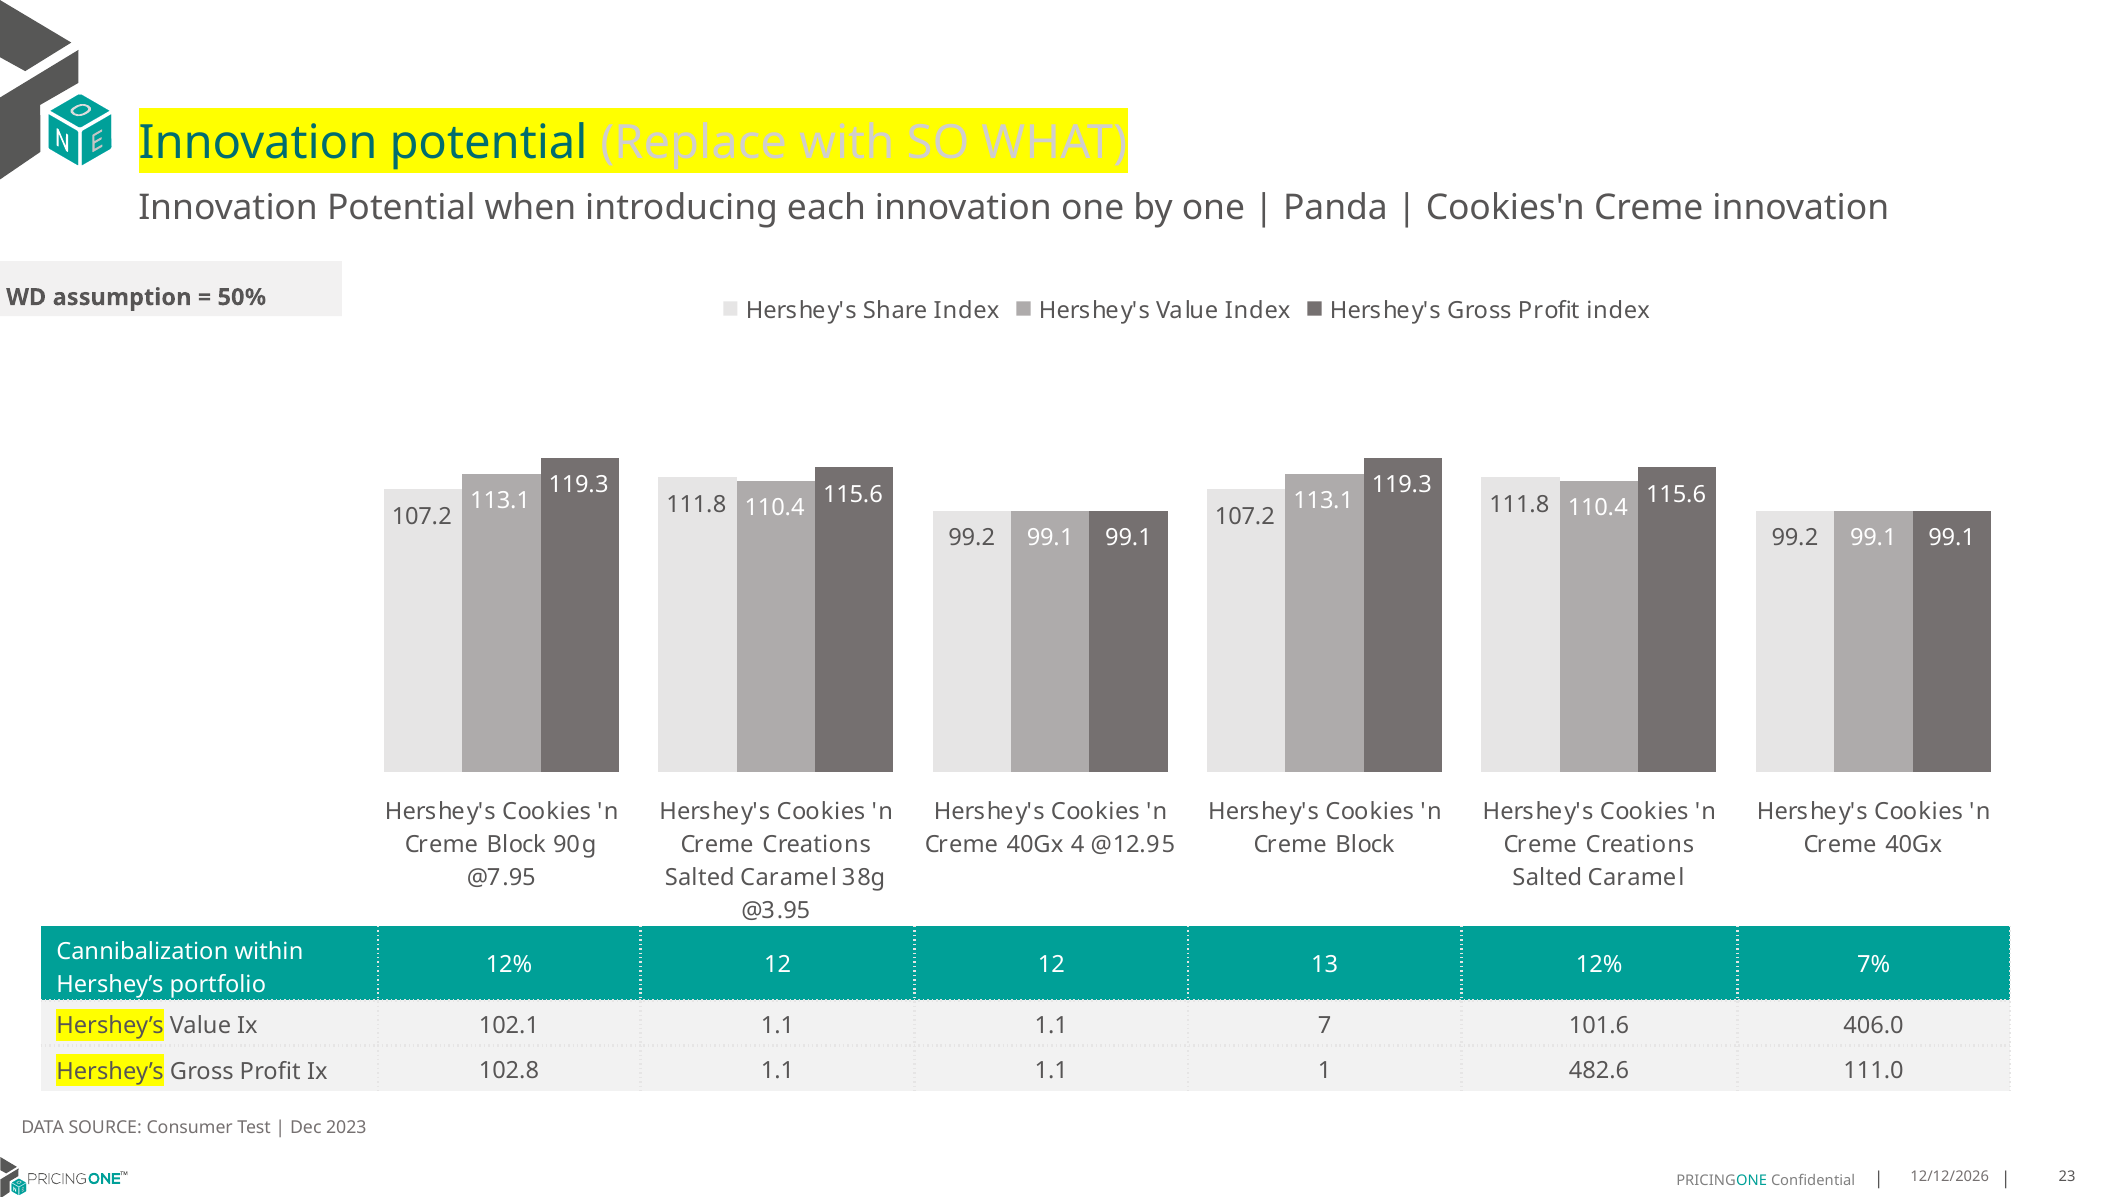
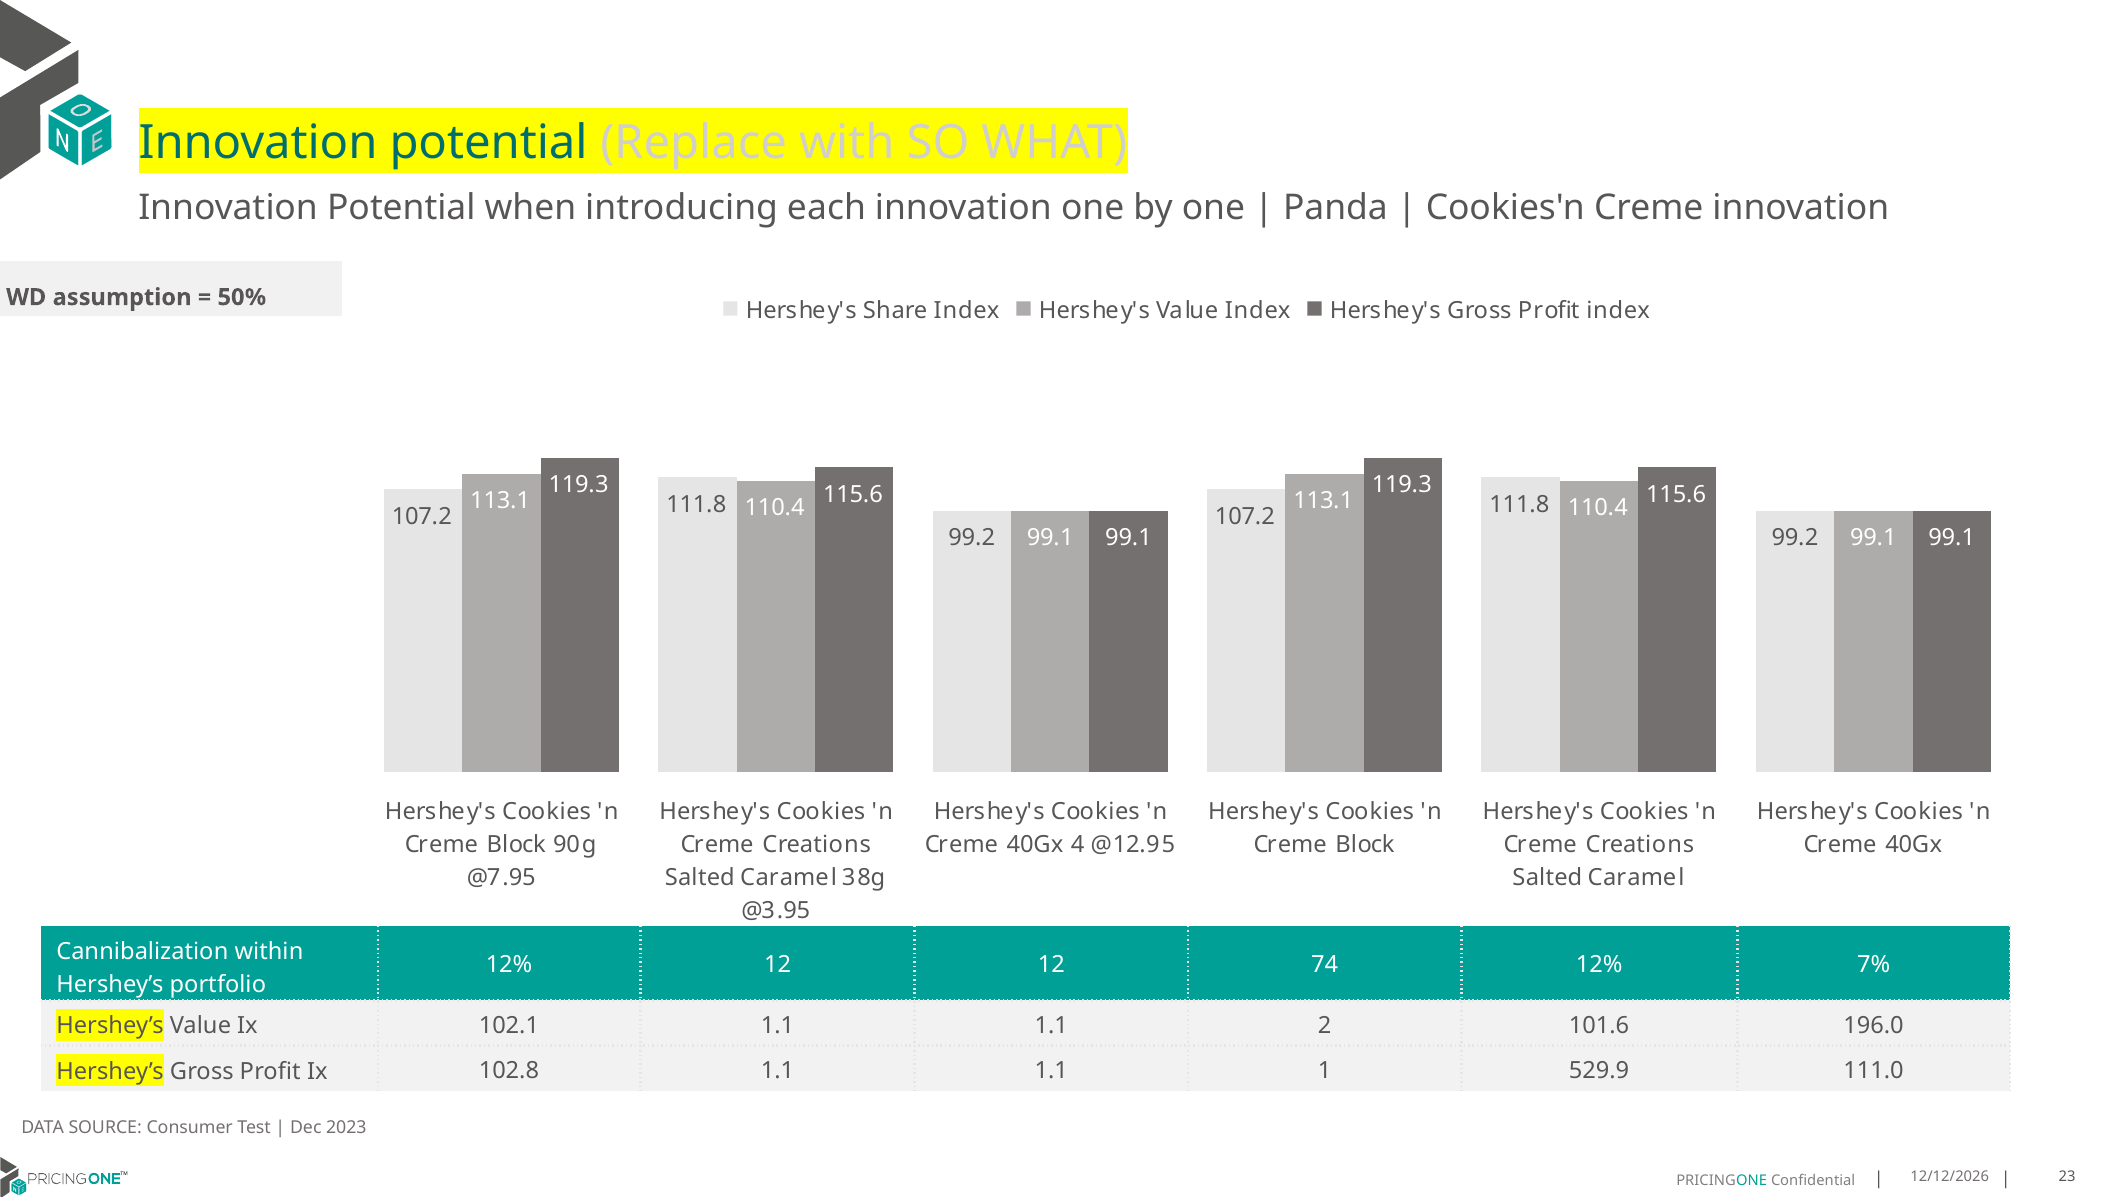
13: 13 -> 74
7: 7 -> 2
406.0: 406.0 -> 196.0
482.6: 482.6 -> 529.9
